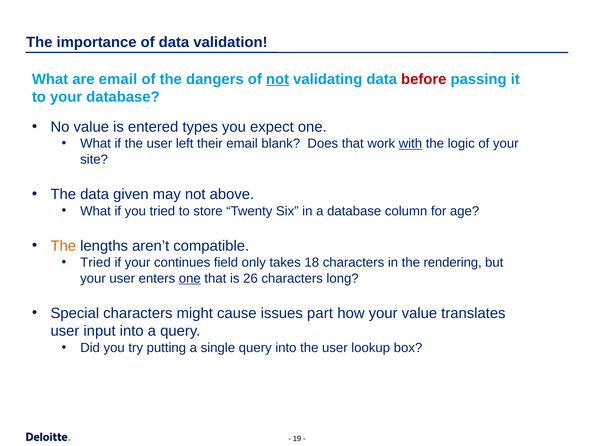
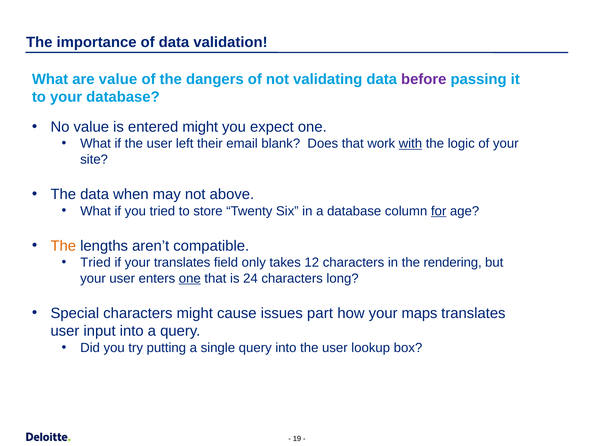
are email: email -> value
not at (278, 79) underline: present -> none
before colour: red -> purple
entered types: types -> might
given: given -> when
for underline: none -> present
your continues: continues -> translates
18: 18 -> 12
26: 26 -> 24
your value: value -> maps
